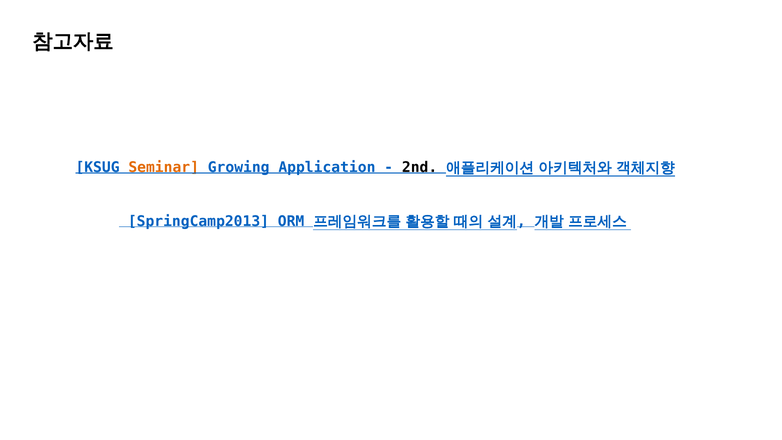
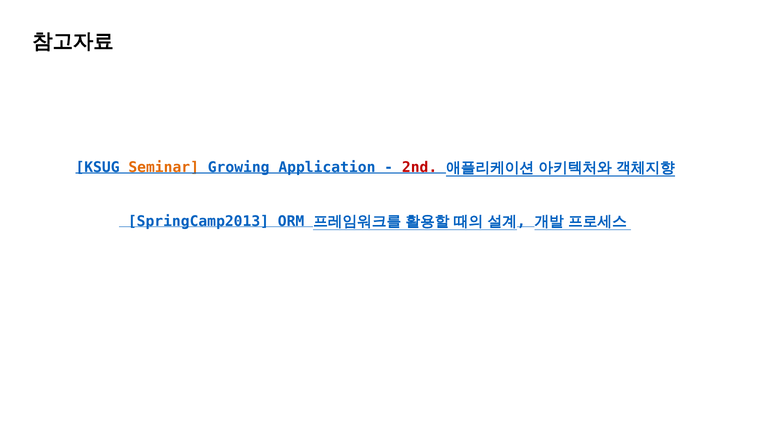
2nd colour: black -> red
